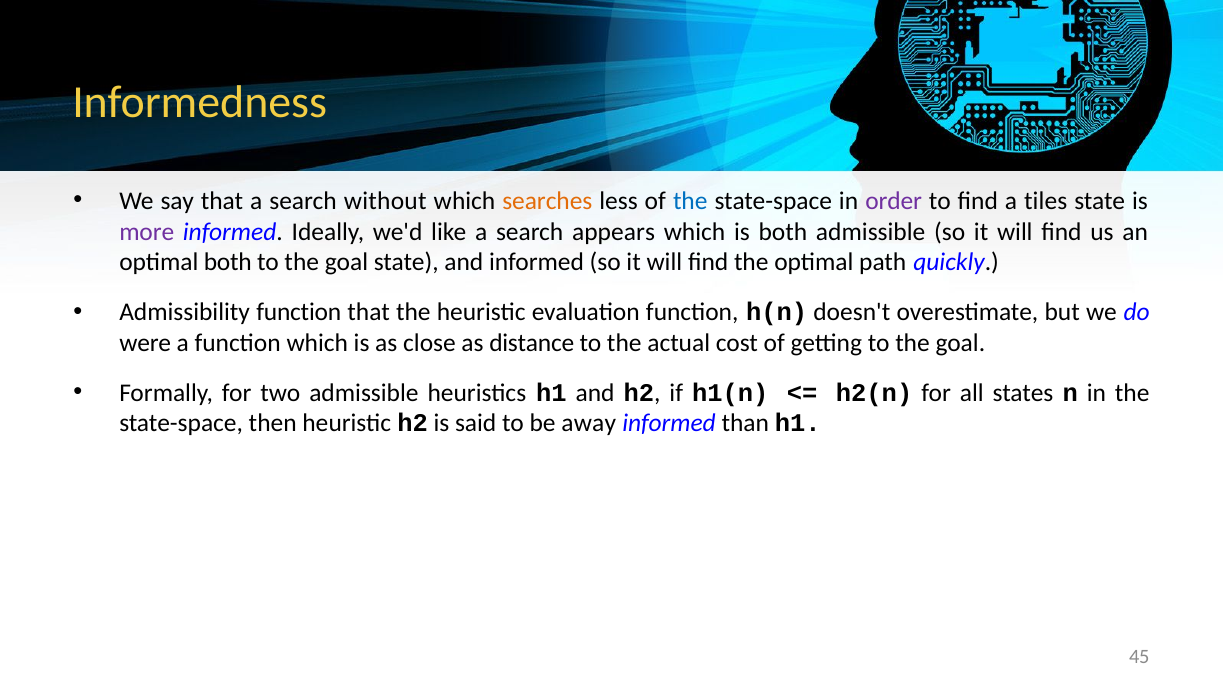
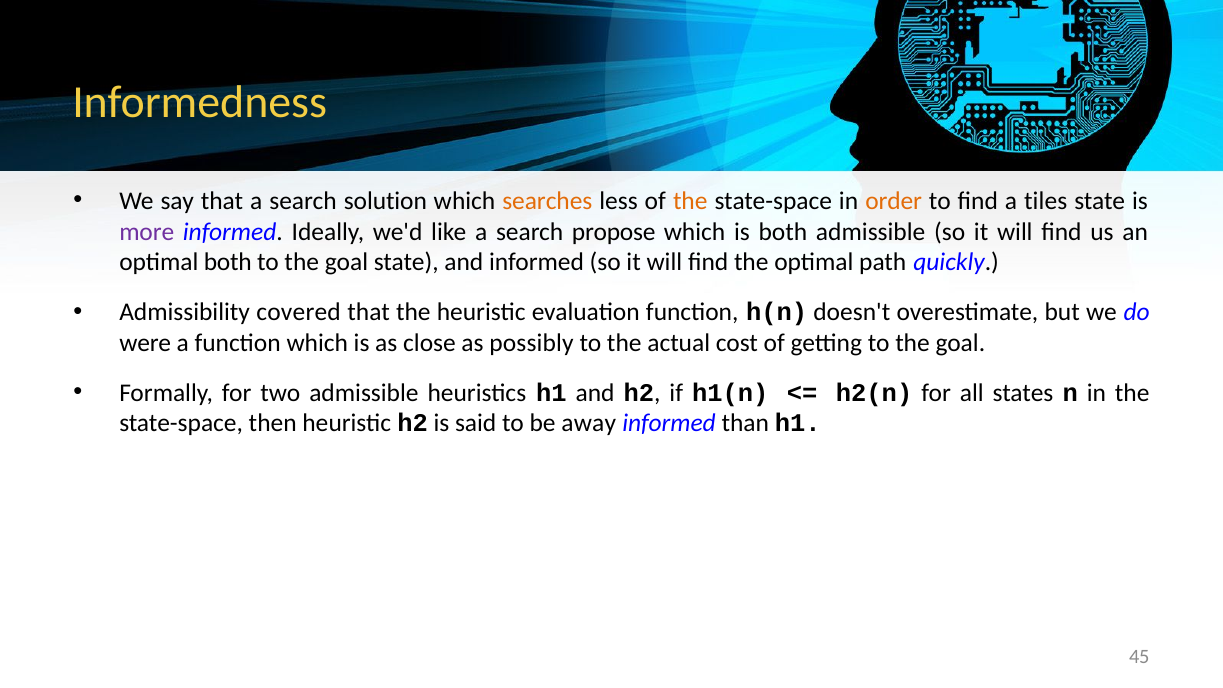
without: without -> solution
the at (690, 201) colour: blue -> orange
order colour: purple -> orange
appears: appears -> propose
Admissibility function: function -> covered
distance: distance -> possibly
